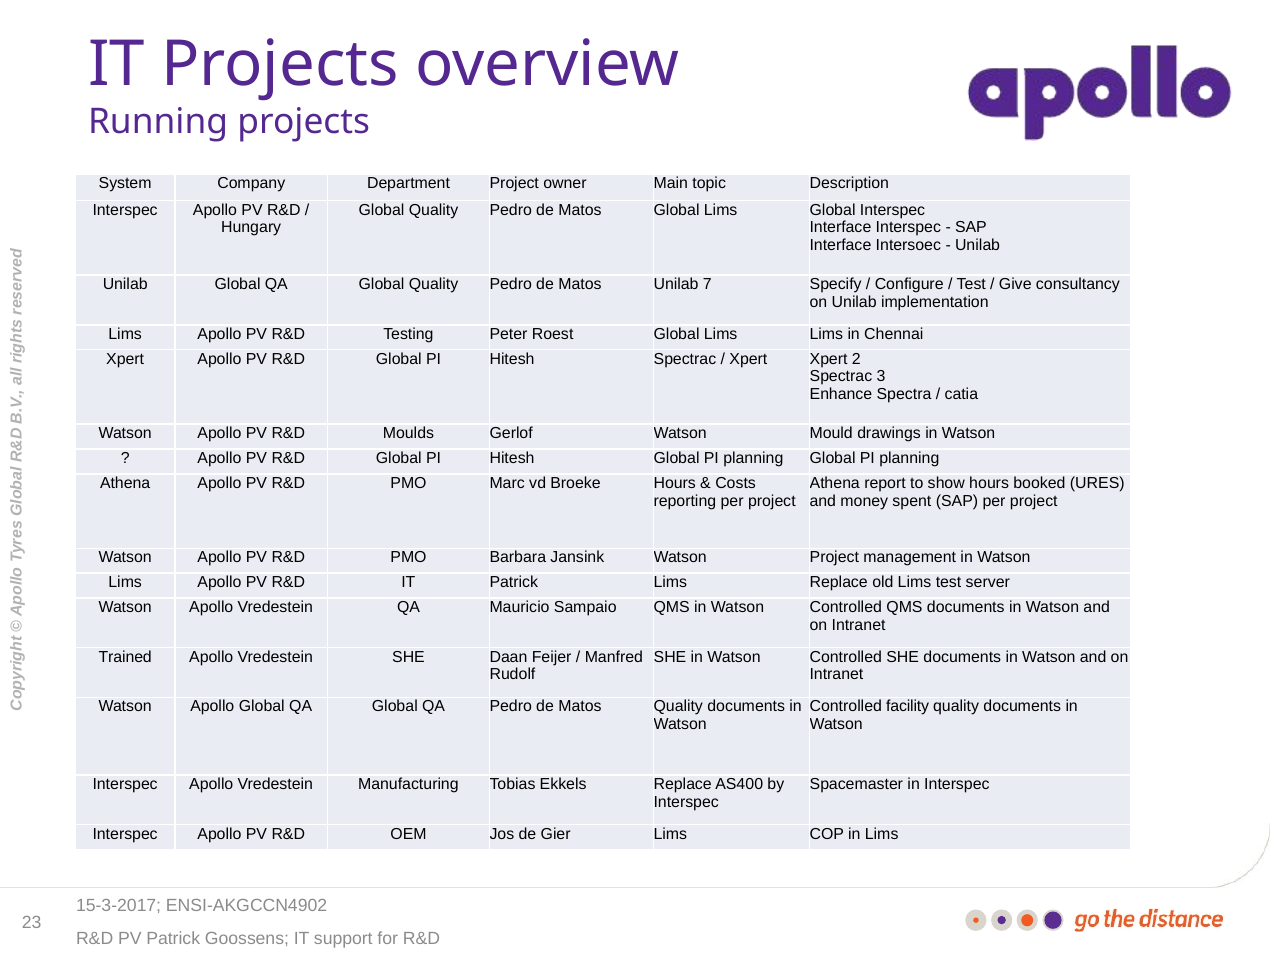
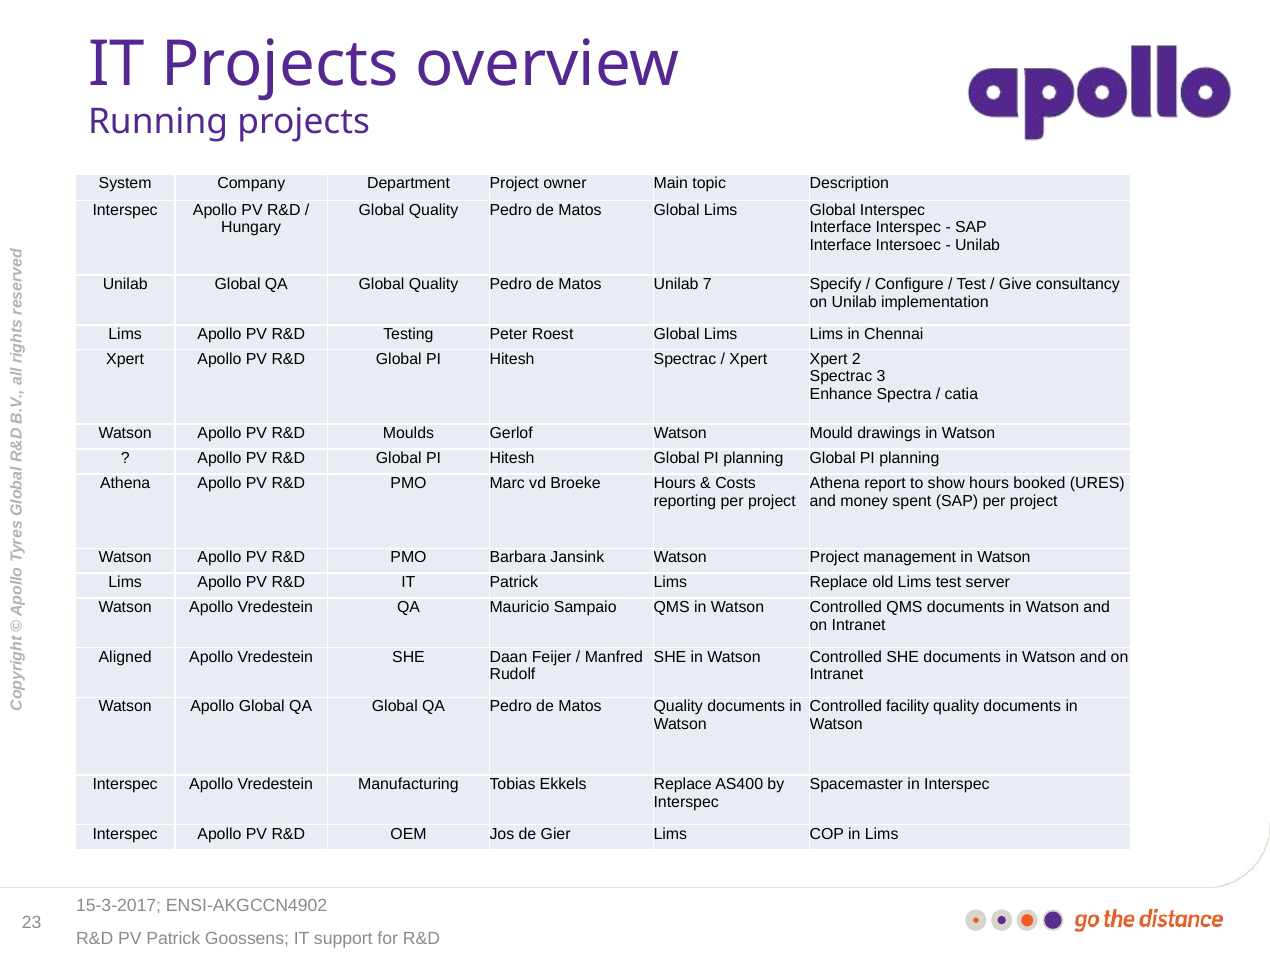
Trained: Trained -> Aligned
